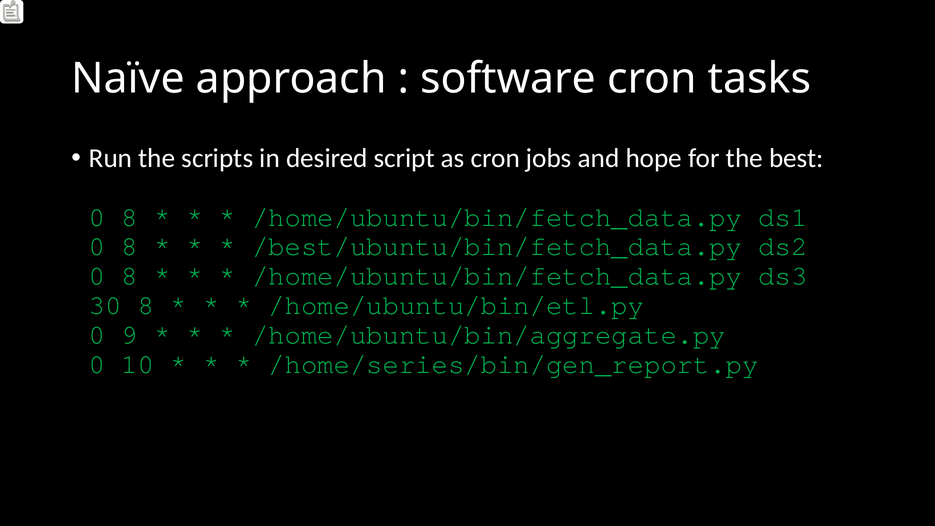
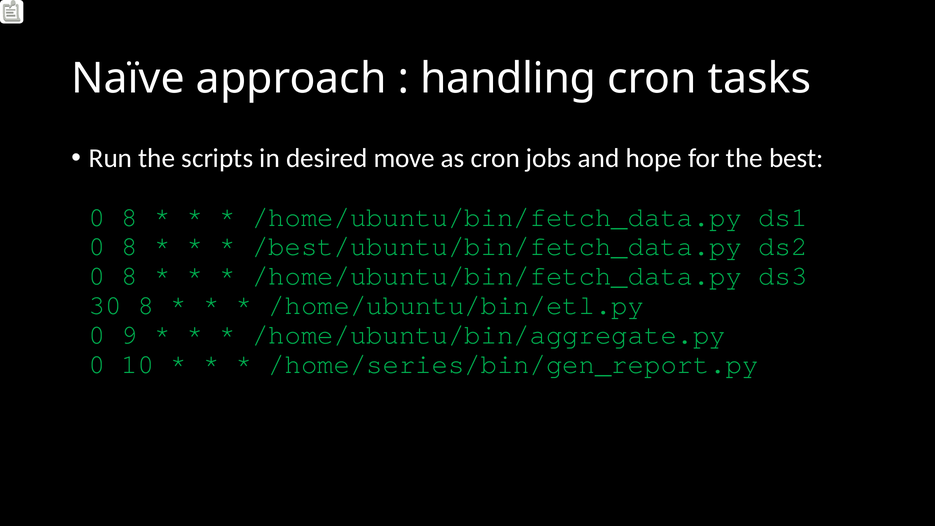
software: software -> handling
script: script -> move
